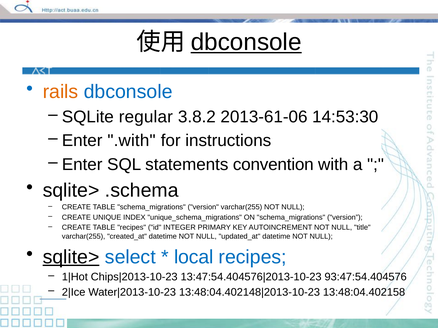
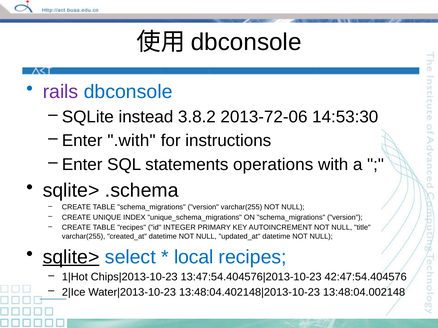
dbconsole at (246, 42) underline: present -> none
rails colour: orange -> purple
regular: regular -> instead
2013-61-06: 2013-61-06 -> 2013-72-06
convention: convention -> operations
93:47:54.404576: 93:47:54.404576 -> 42:47:54.404576
13:48:04.402158: 13:48:04.402158 -> 13:48:04.002148
